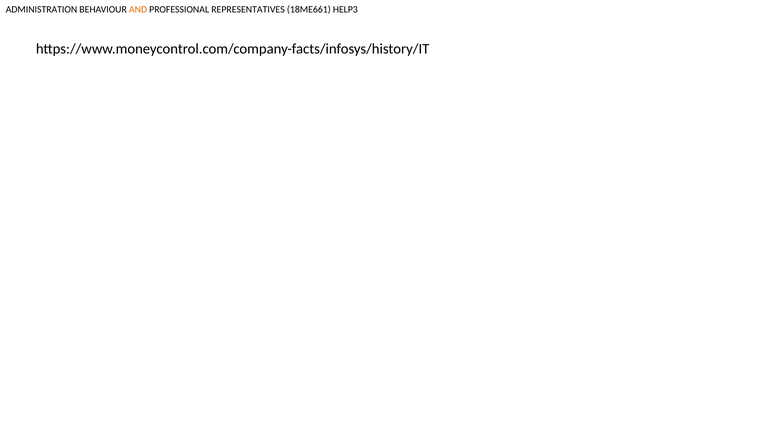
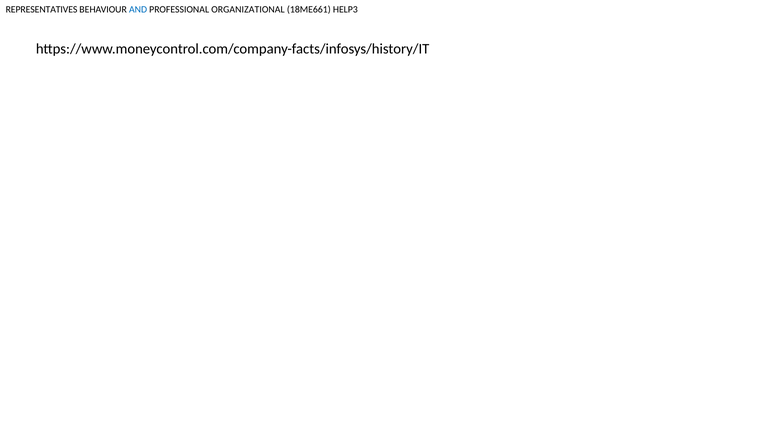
ADMINISTRATION: ADMINISTRATION -> REPRESENTATIVES
AND colour: orange -> blue
REPRESENTATIVES: REPRESENTATIVES -> ORGANIZATIONAL
